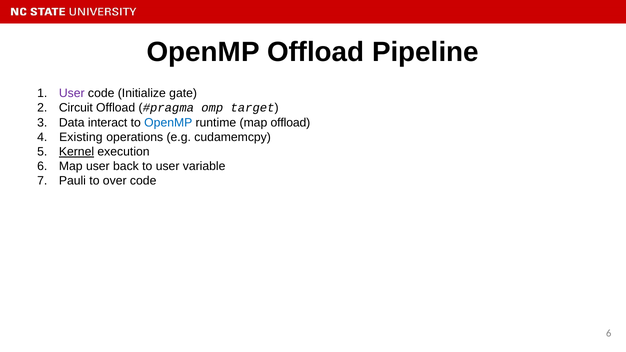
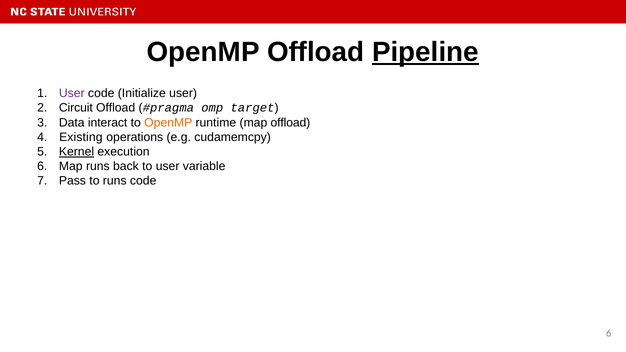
Pipeline underline: none -> present
Initialize gate: gate -> user
OpenMP at (168, 123) colour: blue -> orange
Map user: user -> runs
Pauli: Pauli -> Pass
to over: over -> runs
